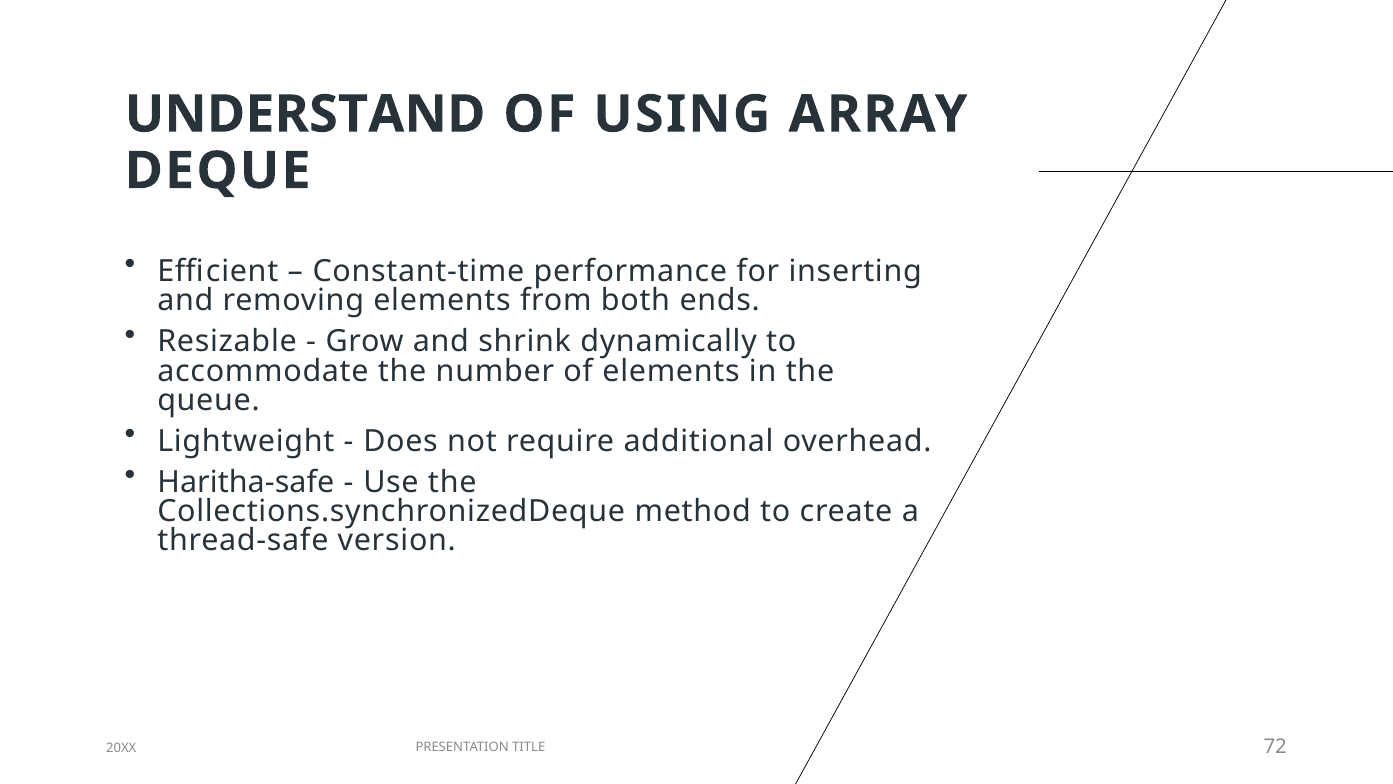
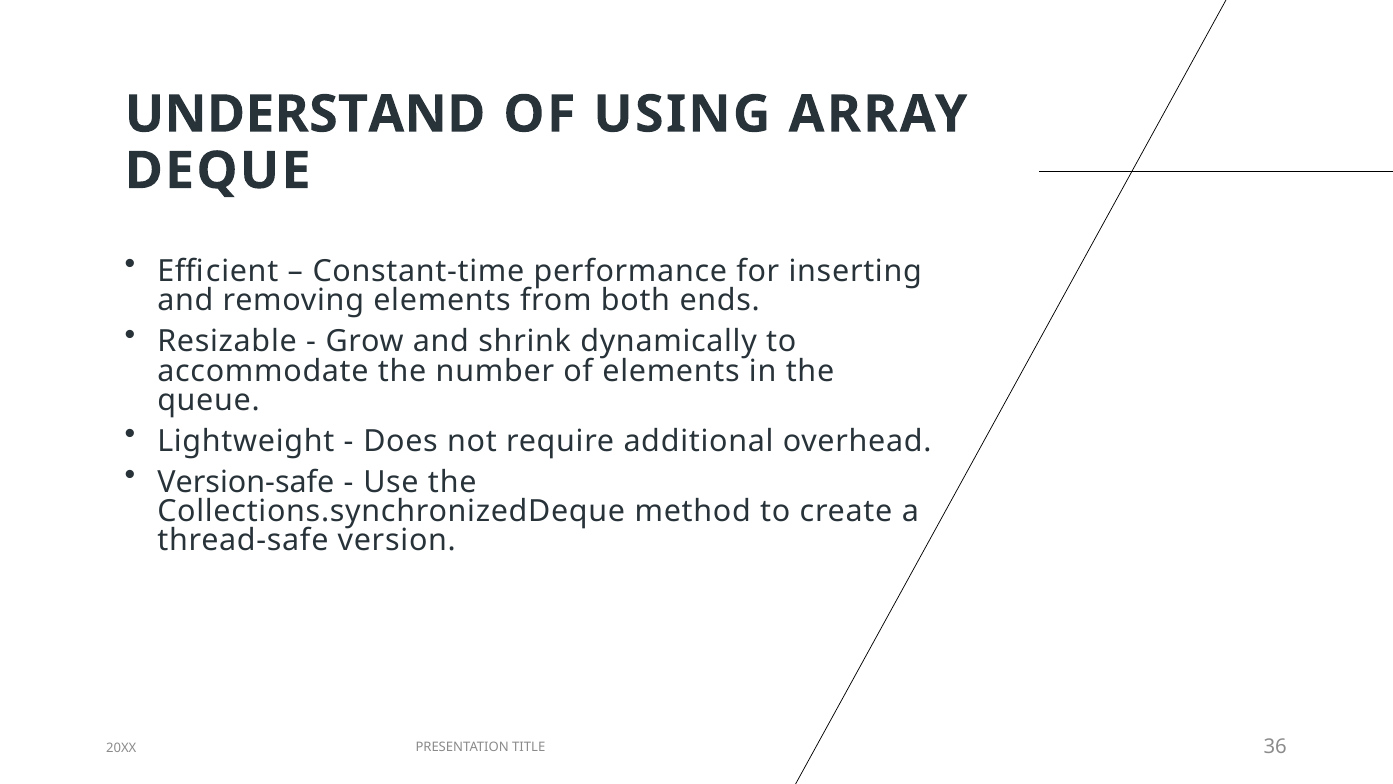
Haritha-safe: Haritha-safe -> Version-safe
72: 72 -> 36
